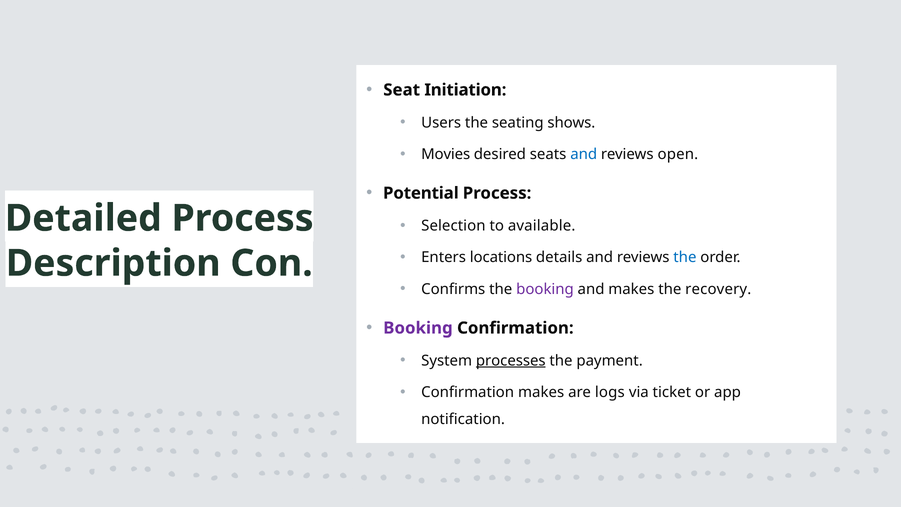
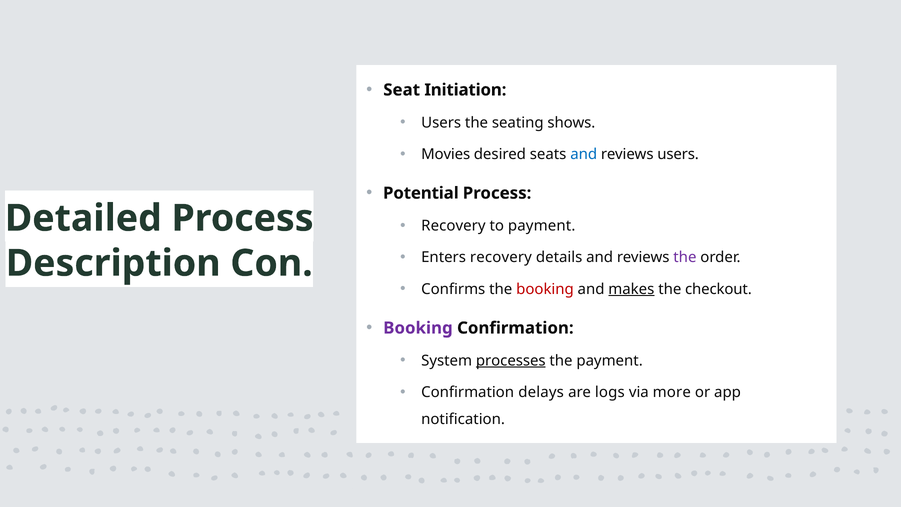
reviews open: open -> users
Selection at (453, 226): Selection -> Recovery
to available: available -> payment
Enters locations: locations -> recovery
the at (685, 257) colour: blue -> purple
booking at (545, 289) colour: purple -> red
makes at (631, 289) underline: none -> present
recovery: recovery -> checkout
Confirmation makes: makes -> delays
ticket: ticket -> more
